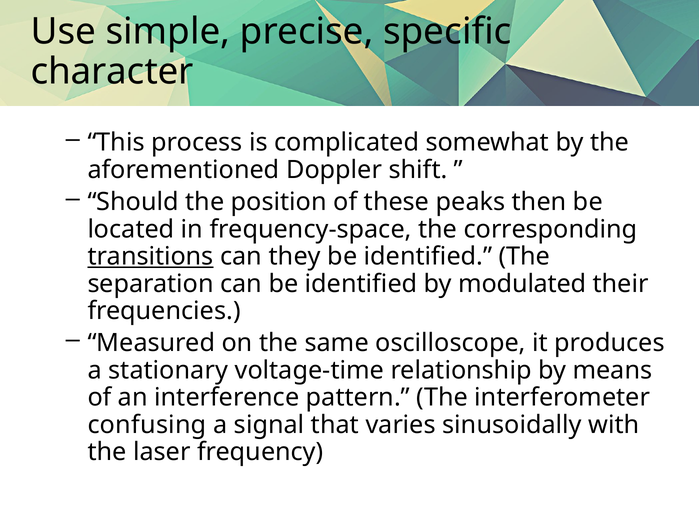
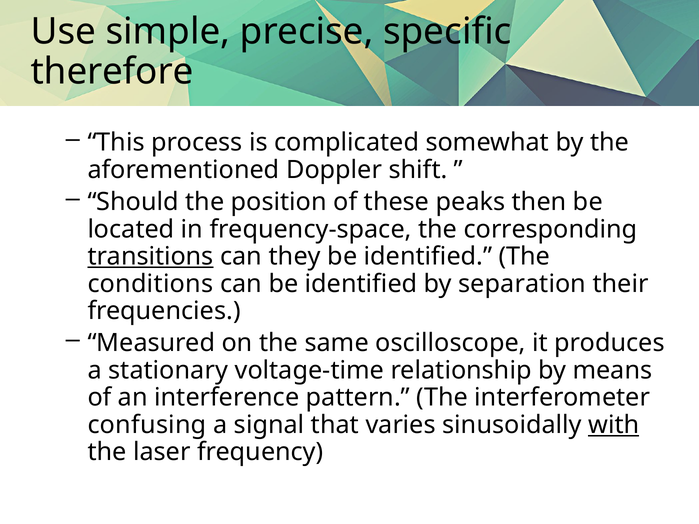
character: character -> therefore
separation: separation -> conditions
modulated: modulated -> separation
with underline: none -> present
